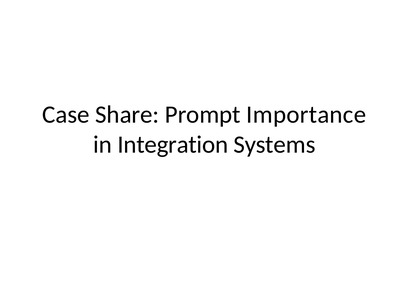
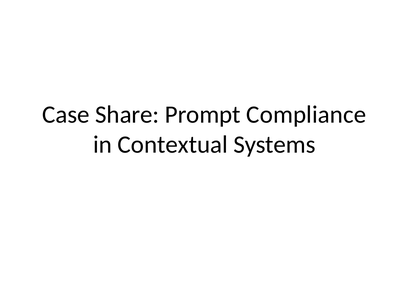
Importance: Importance -> Compliance
Integration: Integration -> Contextual
